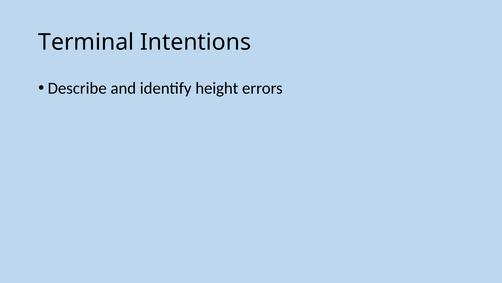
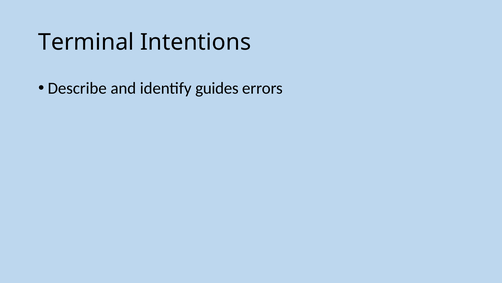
height: height -> guides
